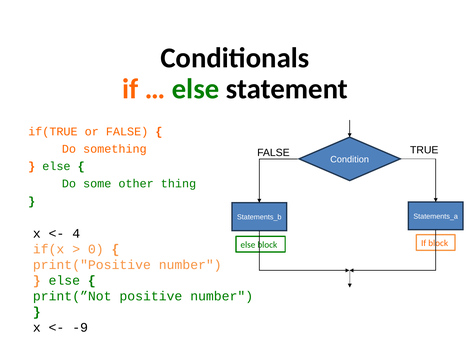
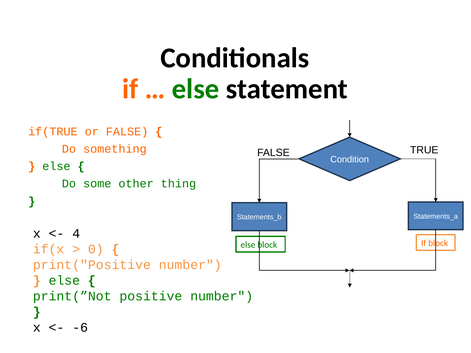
-9: -9 -> -6
